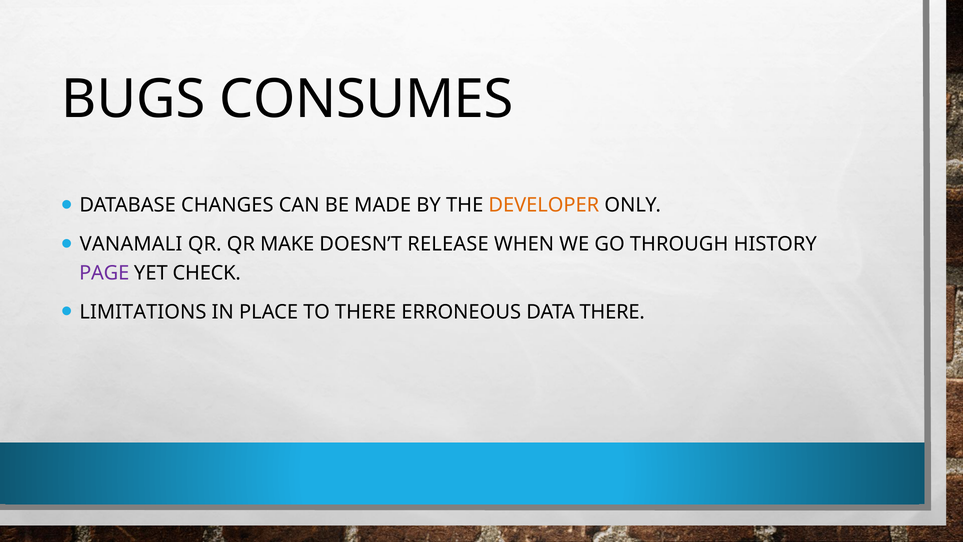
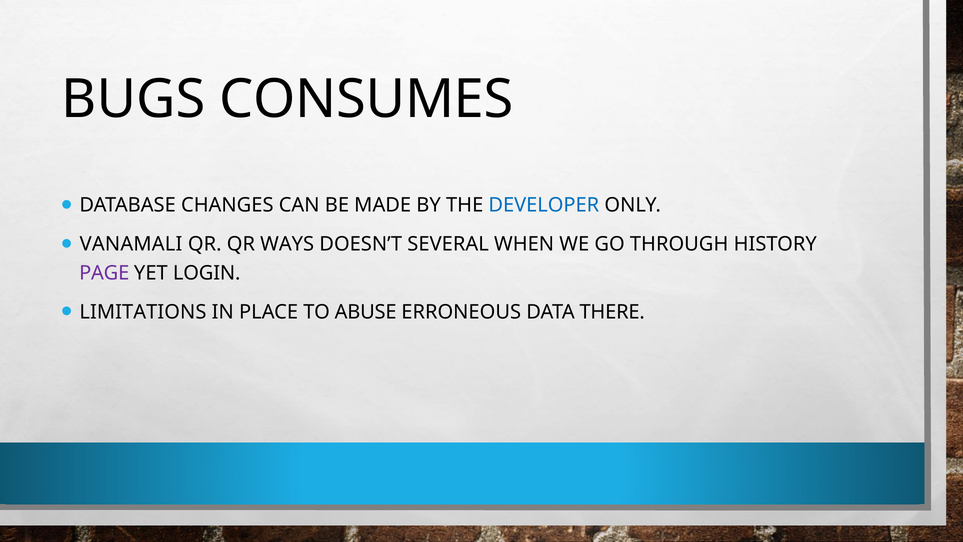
DEVELOPER colour: orange -> blue
MAKE: MAKE -> WAYS
RELEASE: RELEASE -> SEVERAL
CHECK: CHECK -> LOGIN
TO THERE: THERE -> ABUSE
